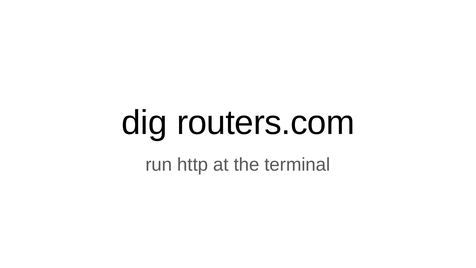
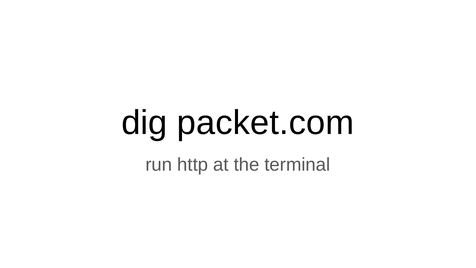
routers.com: routers.com -> packet.com
